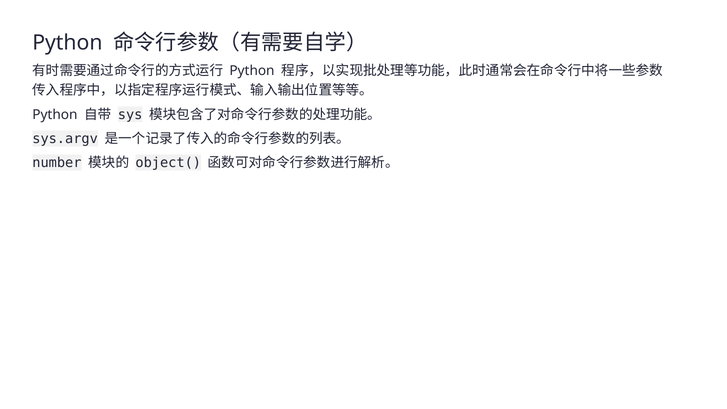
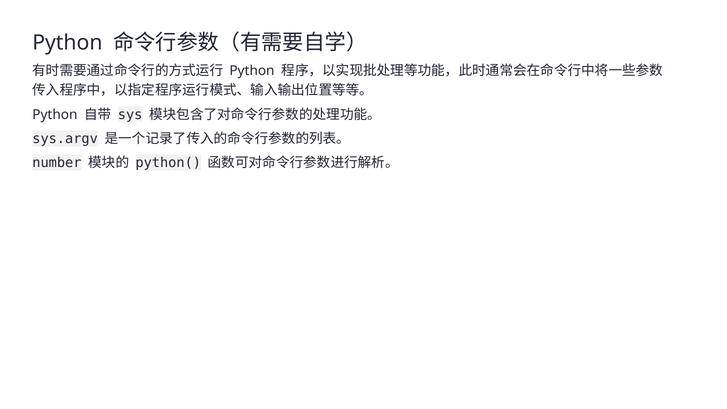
object(: object( -> python(
